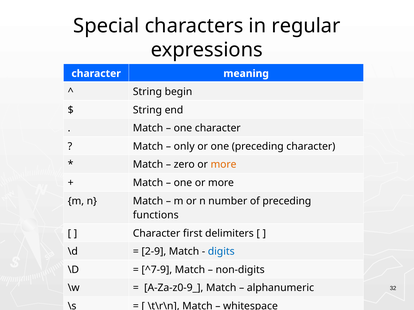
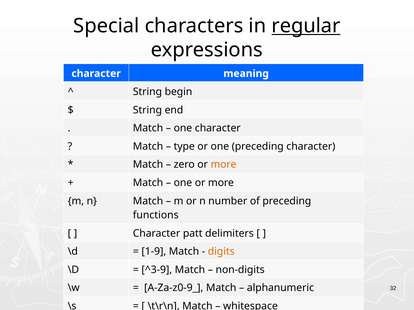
regular underline: none -> present
only: only -> type
first: first -> patt
2-9: 2-9 -> 1-9
digits colour: blue -> orange
^7-9: ^7-9 -> ^3-9
